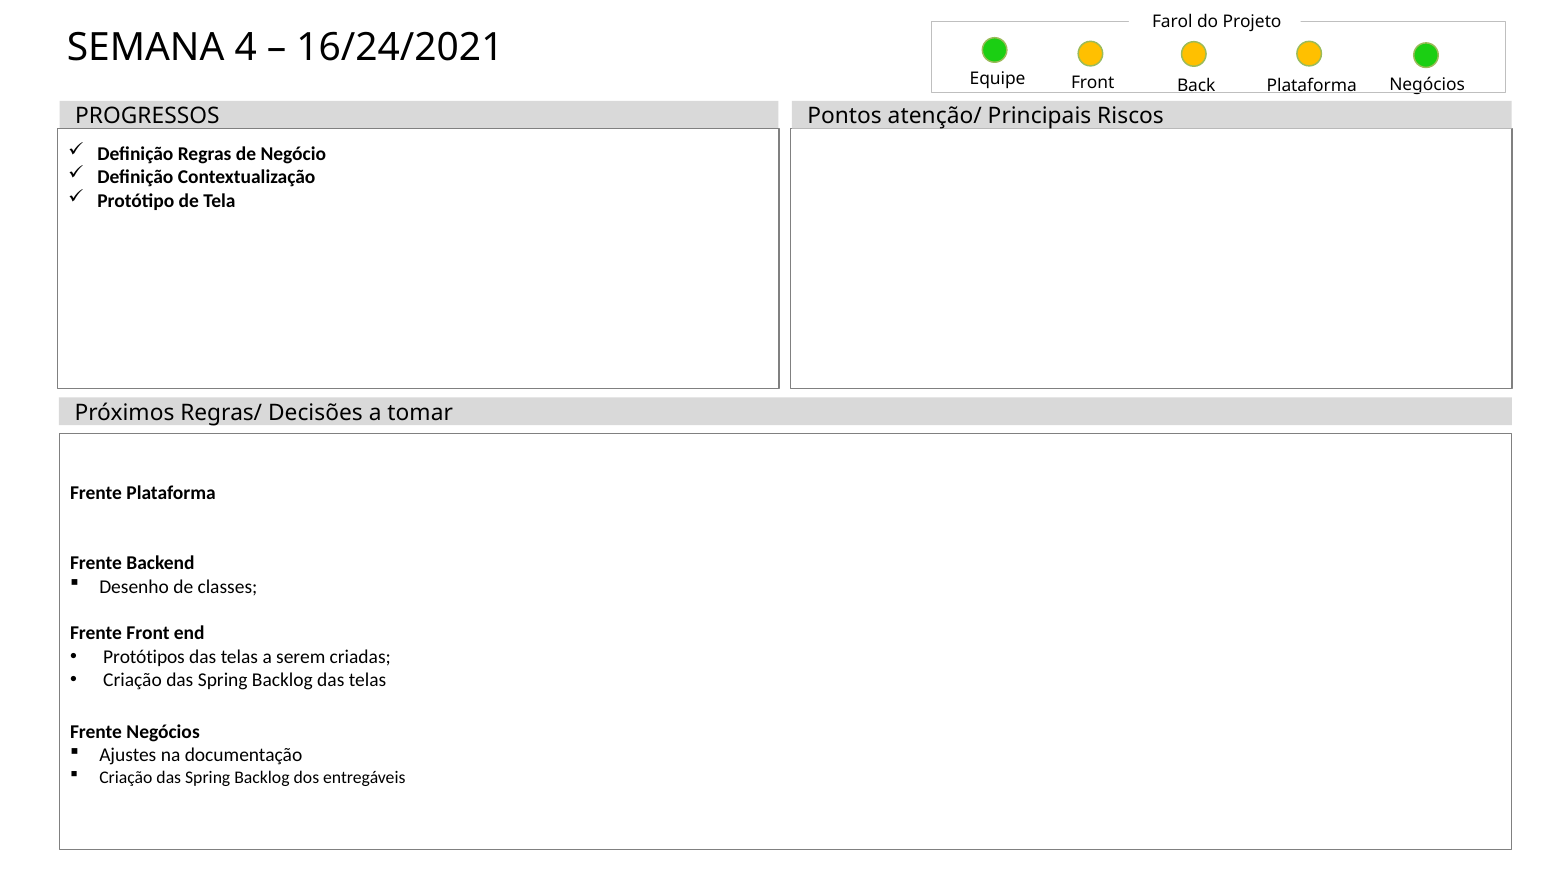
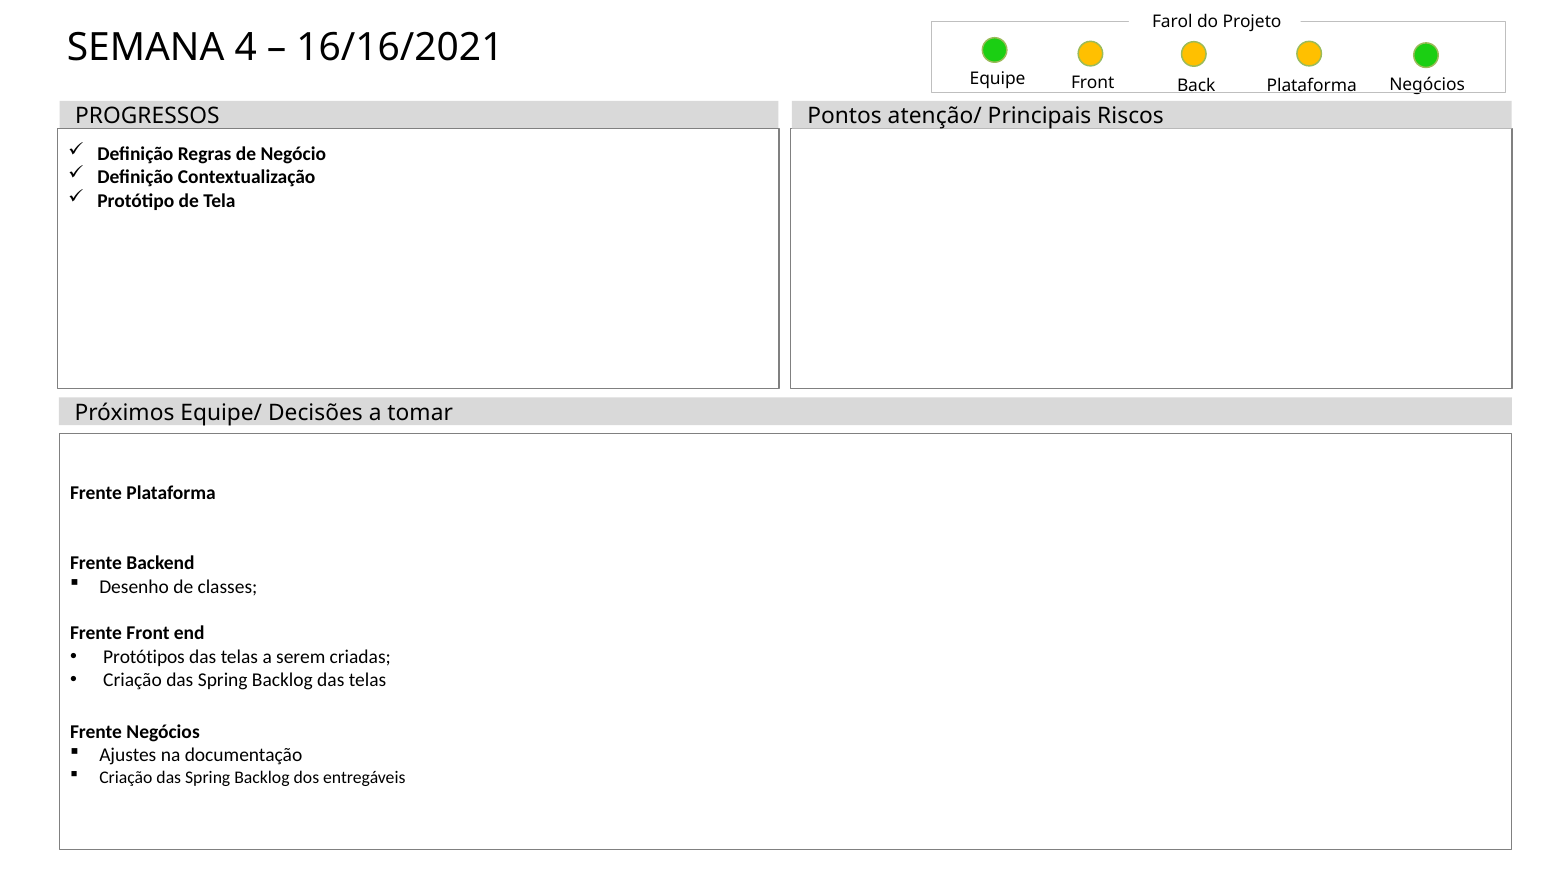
16/24/2021: 16/24/2021 -> 16/16/2021
Regras/: Regras/ -> Equipe/
